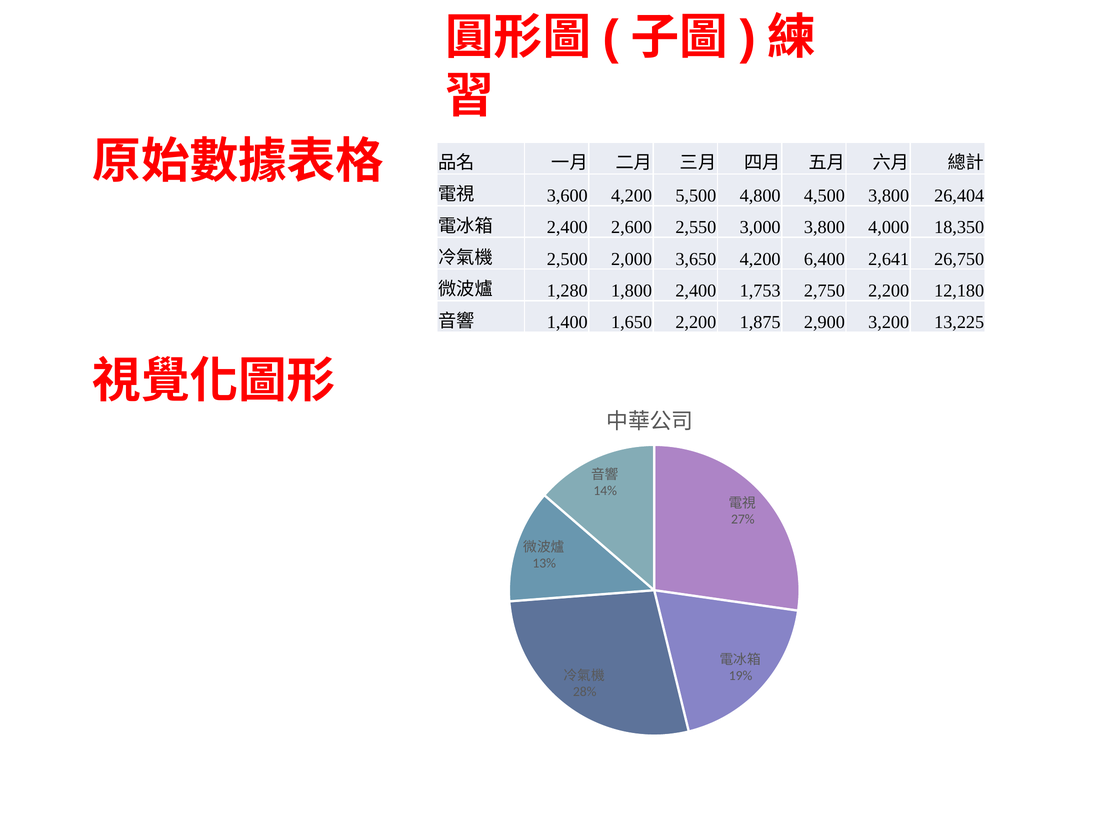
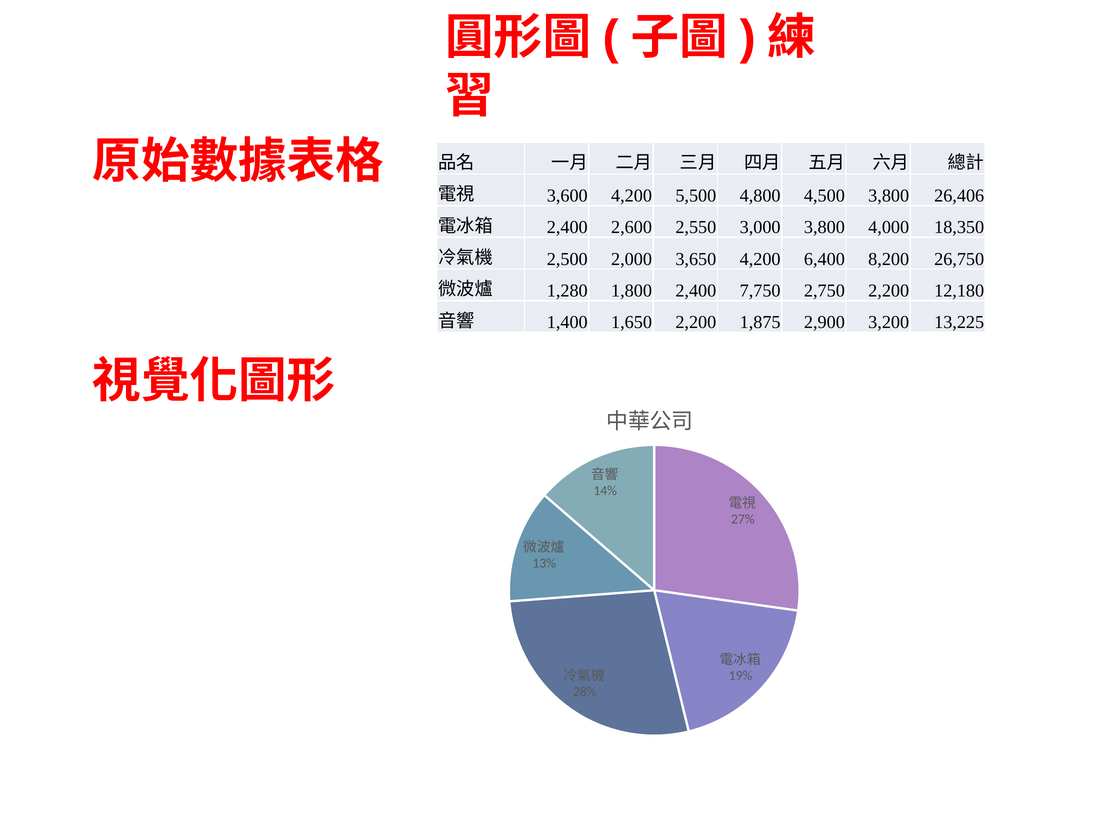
26,404: 26,404 -> 26,406
2,641: 2,641 -> 8,200
1,753: 1,753 -> 7,750
